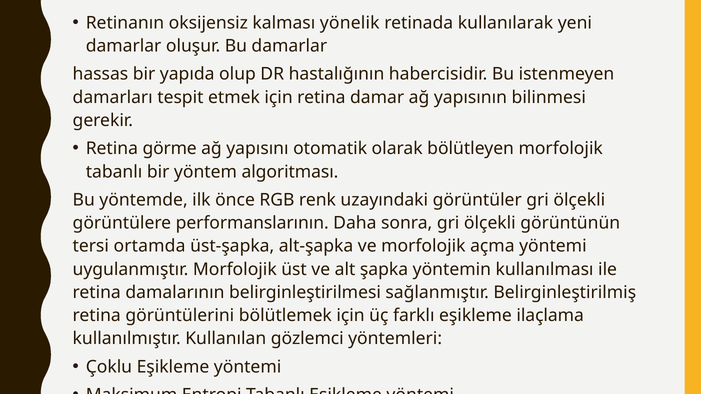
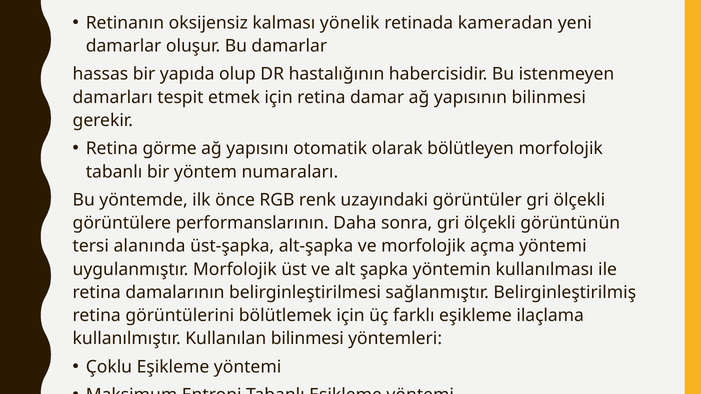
kullanılarak: kullanılarak -> kameradan
algoritması: algoritması -> numaraları
ortamda: ortamda -> alanında
Kullanılan gözlemci: gözlemci -> bilinmesi
